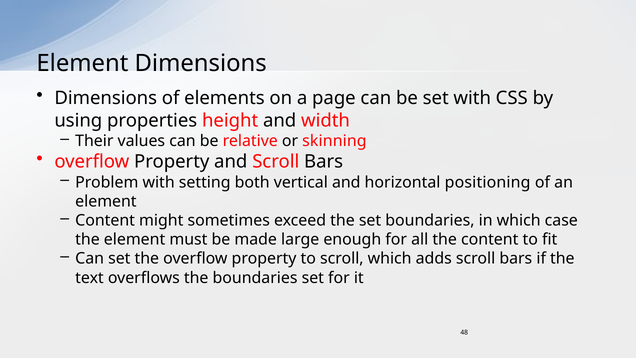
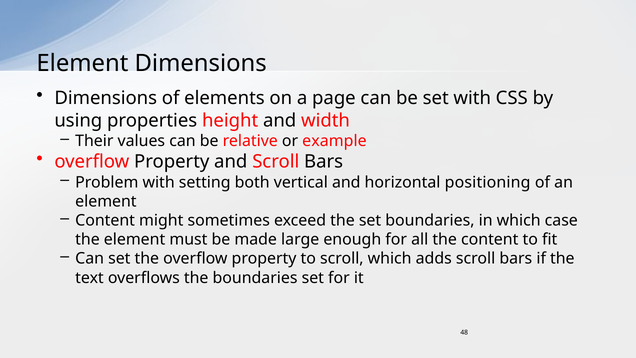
skinning: skinning -> example
